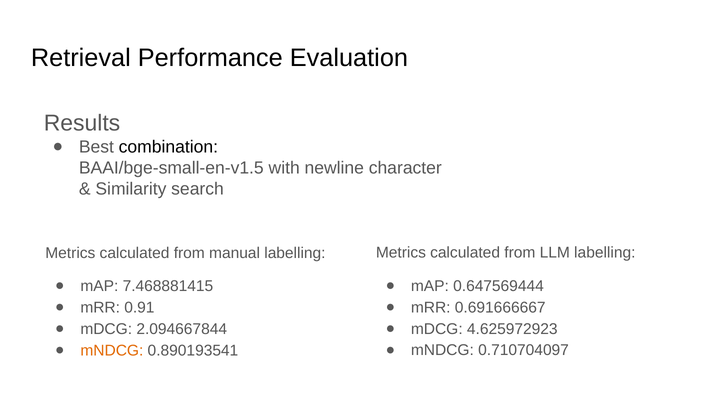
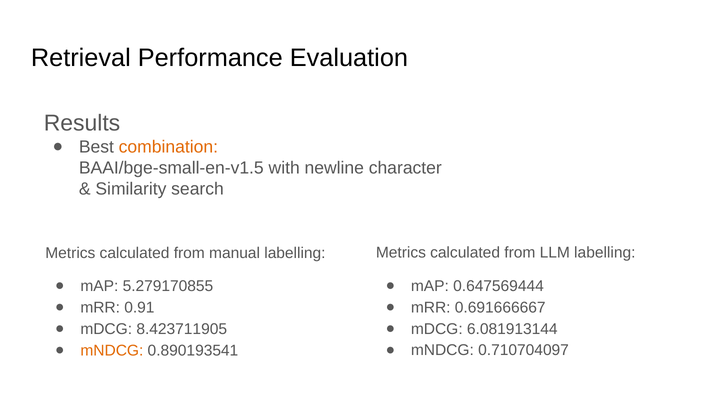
combination colour: black -> orange
7.468881415: 7.468881415 -> 5.279170855
2.094667844: 2.094667844 -> 8.423711905
4.625972923: 4.625972923 -> 6.081913144
